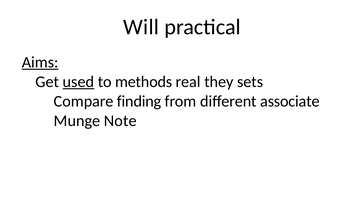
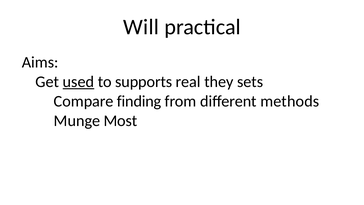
Aims underline: present -> none
methods: methods -> supports
associate: associate -> methods
Note: Note -> Most
